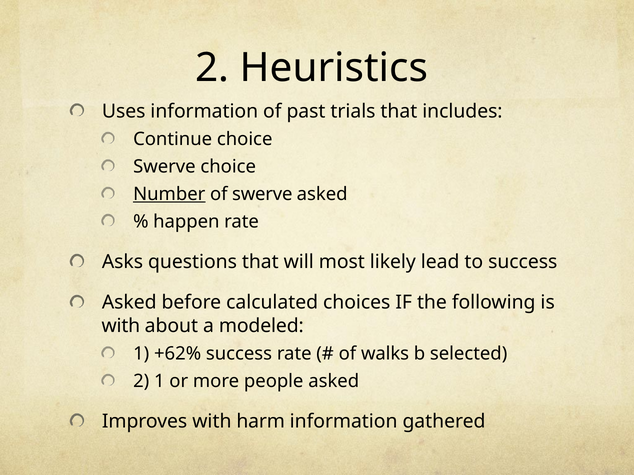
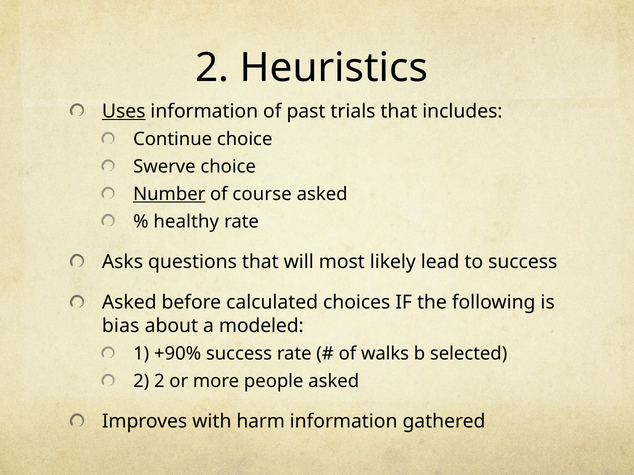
Uses underline: none -> present
of swerve: swerve -> course
happen: happen -> healthy
with at (121, 326): with -> bias
+62%: +62% -> +90%
2 1: 1 -> 2
